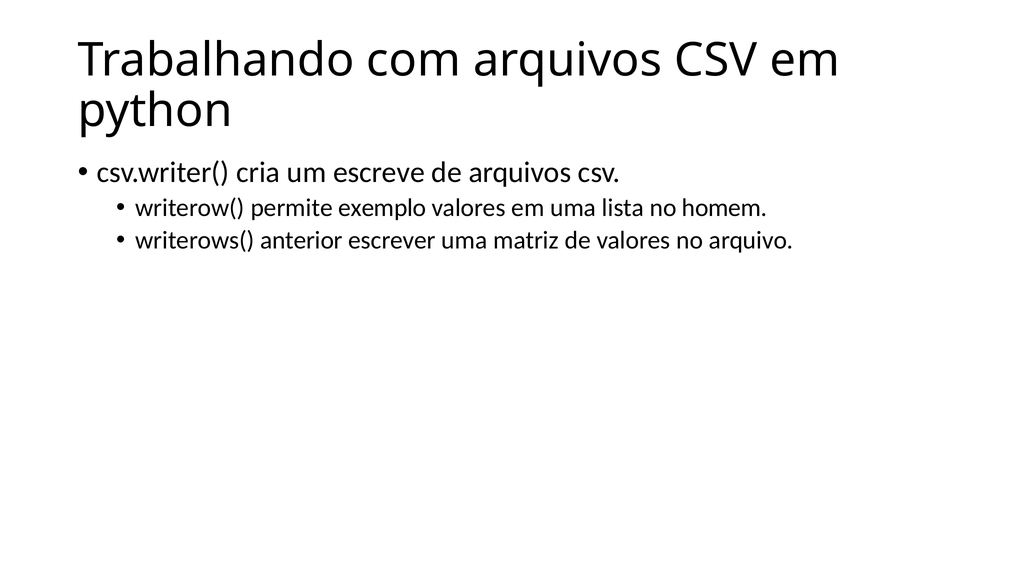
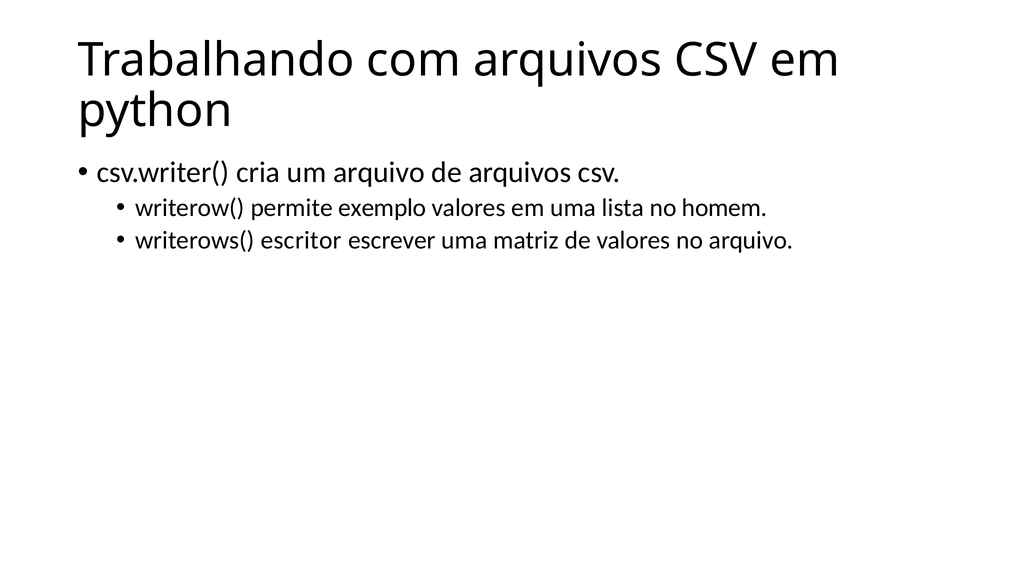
um escreve: escreve -> arquivo
anterior: anterior -> escritor
